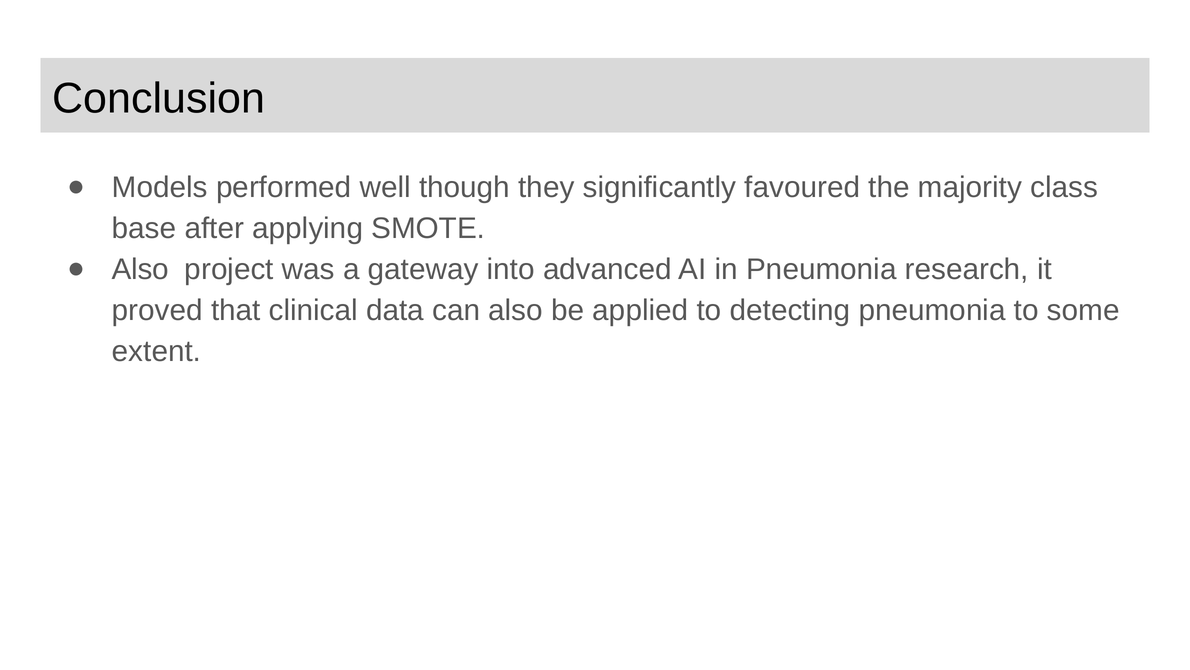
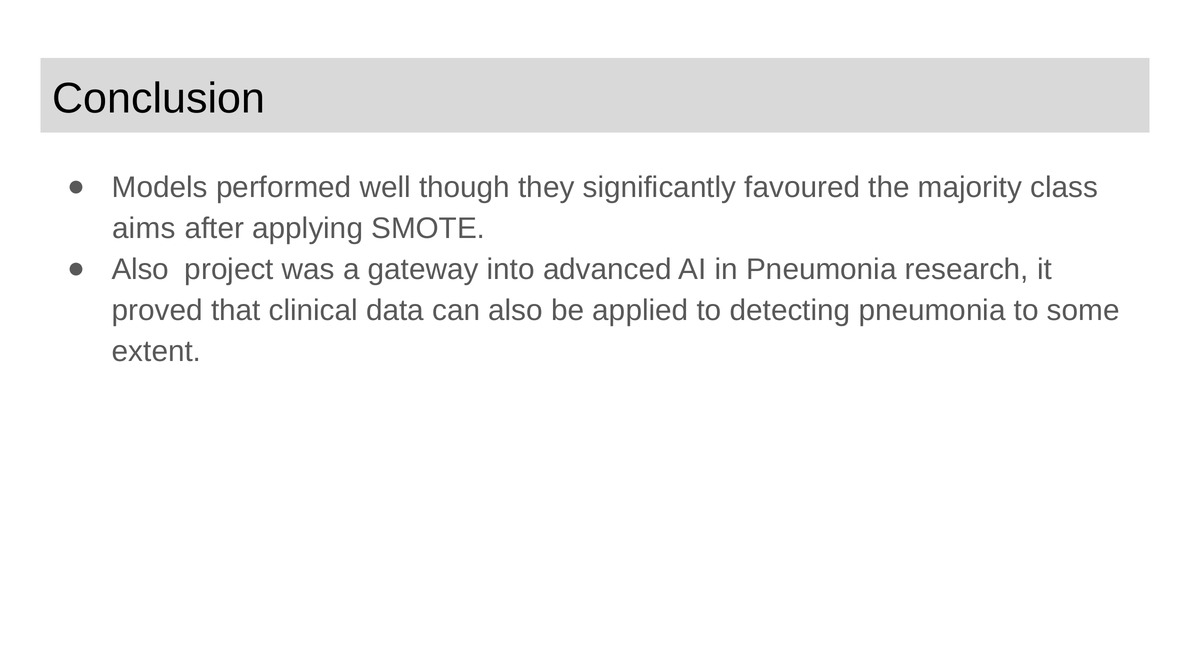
base: base -> aims
